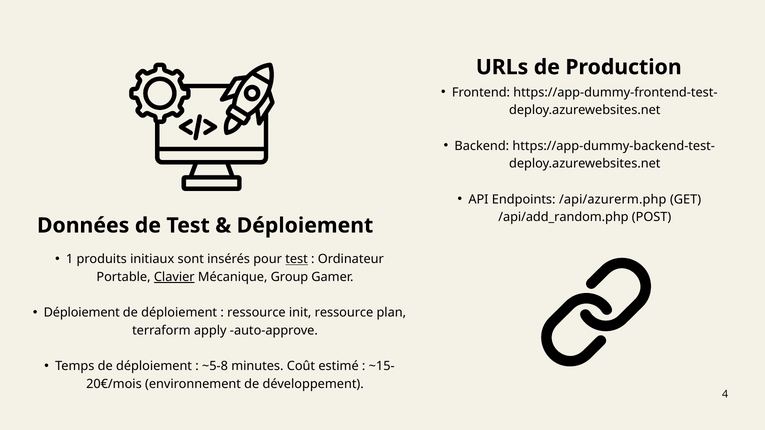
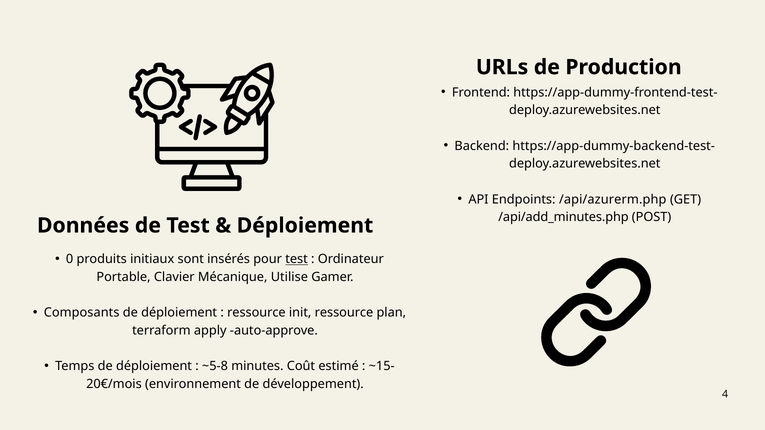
/api/add_random.php: /api/add_random.php -> /api/add_minutes.php
1: 1 -> 0
Clavier underline: present -> none
Group: Group -> Utilise
Déploiement at (82, 313): Déploiement -> Composants
